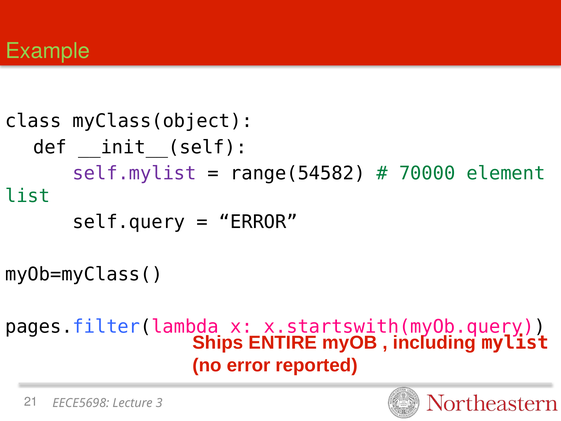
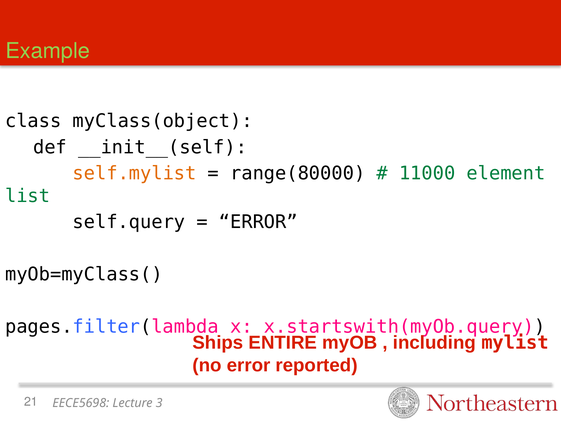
self.mylist colour: purple -> orange
range(54582: range(54582 -> range(80000
70000: 70000 -> 11000
